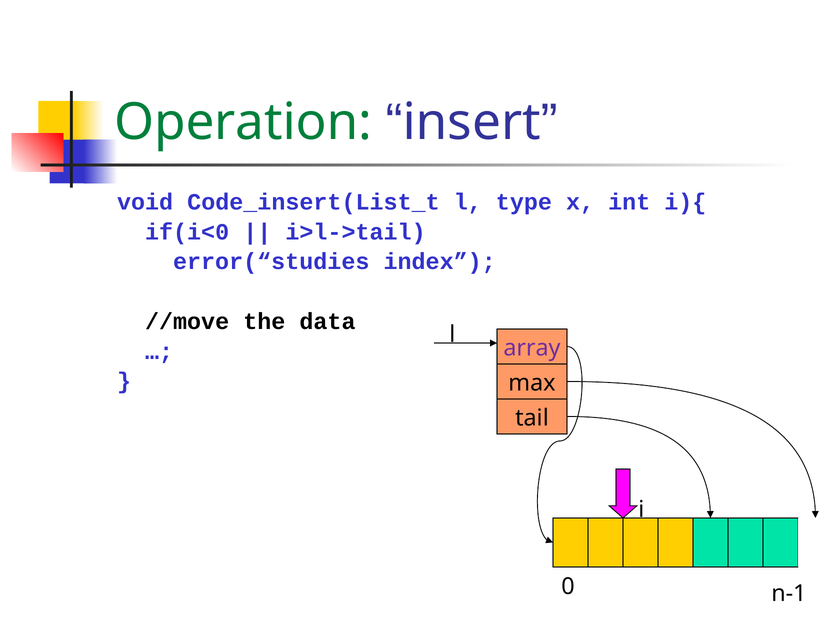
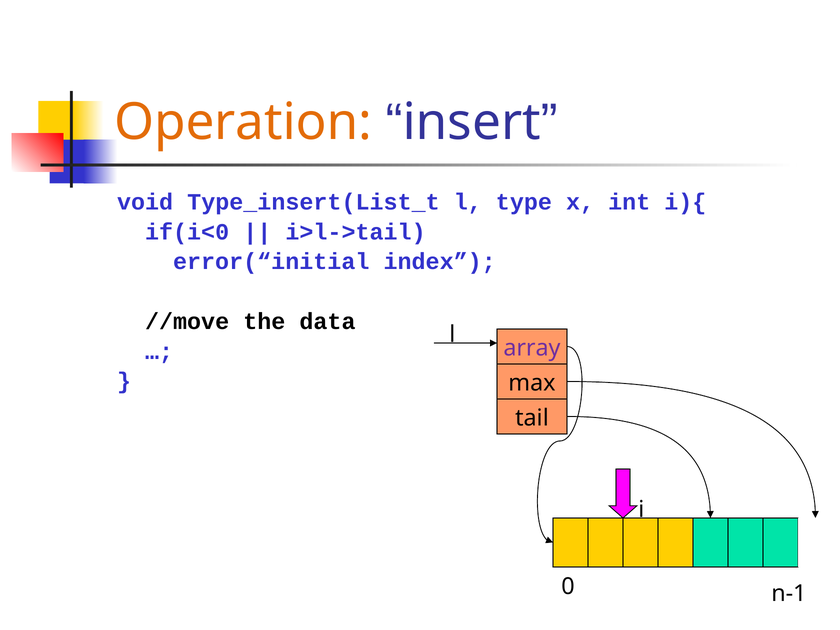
Operation colour: green -> orange
Code_insert(List_t: Code_insert(List_t -> Type_insert(List_t
error(“studies: error(“studies -> error(“initial
